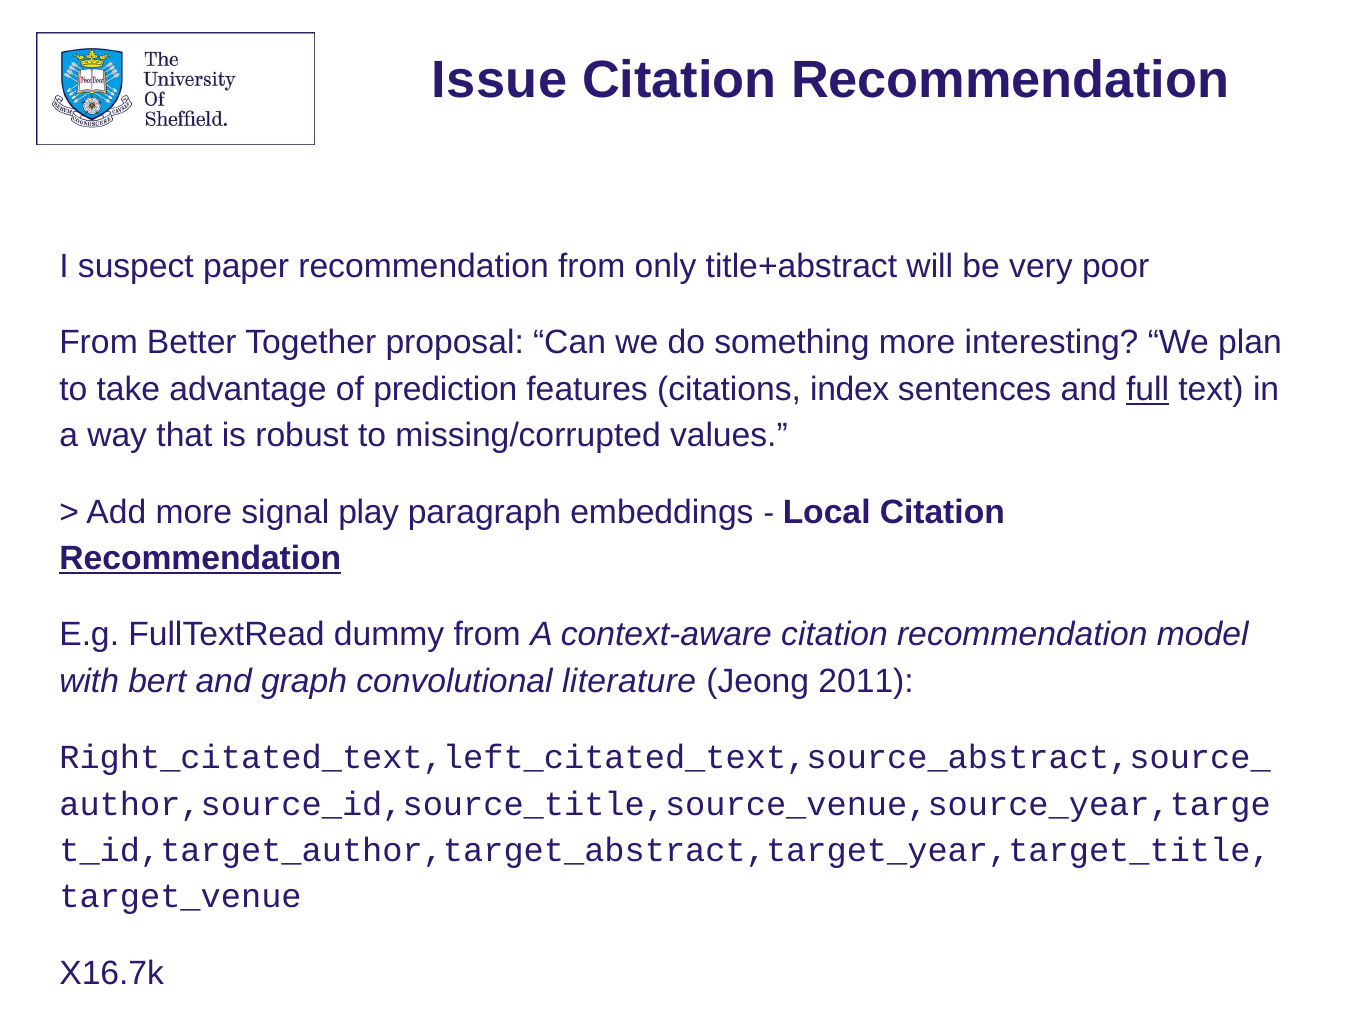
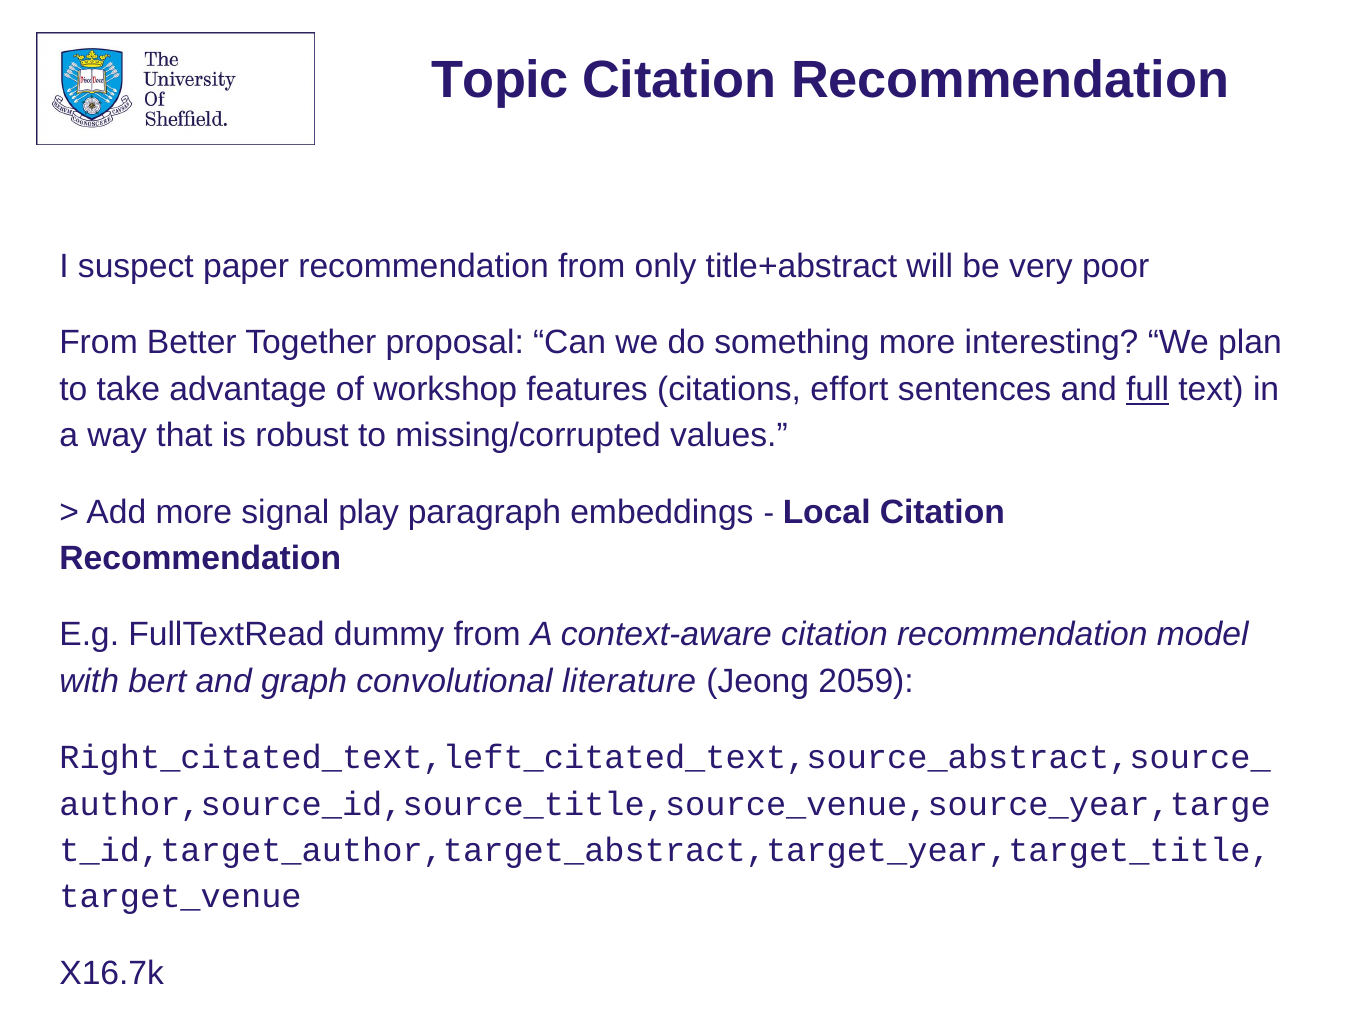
Issue: Issue -> Topic
prediction: prediction -> workshop
index: index -> effort
Recommendation at (200, 558) underline: present -> none
2011: 2011 -> 2059
